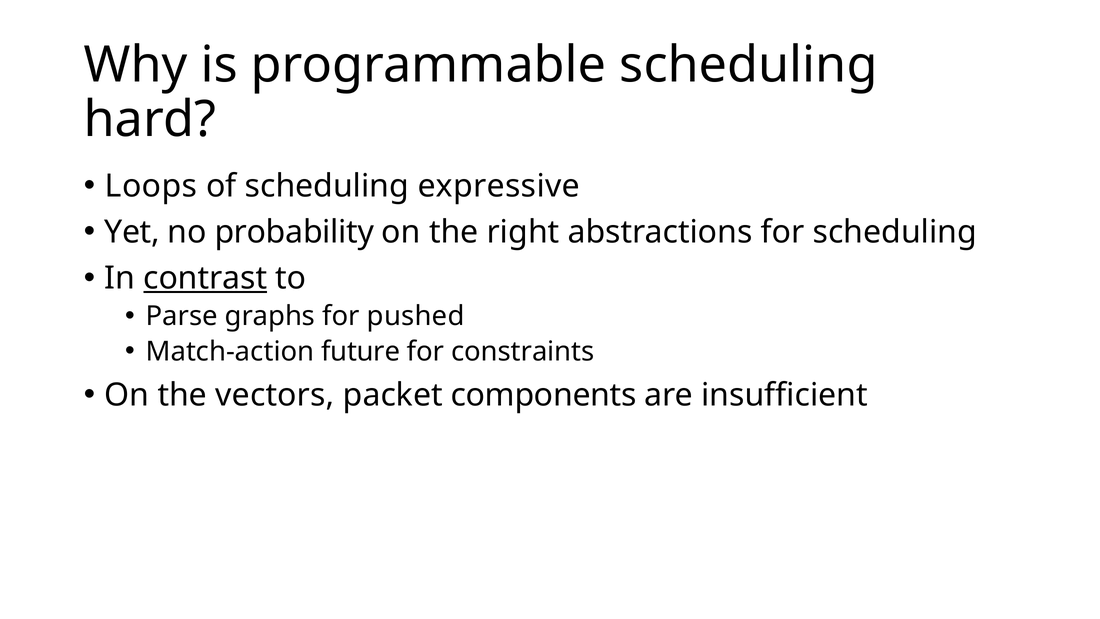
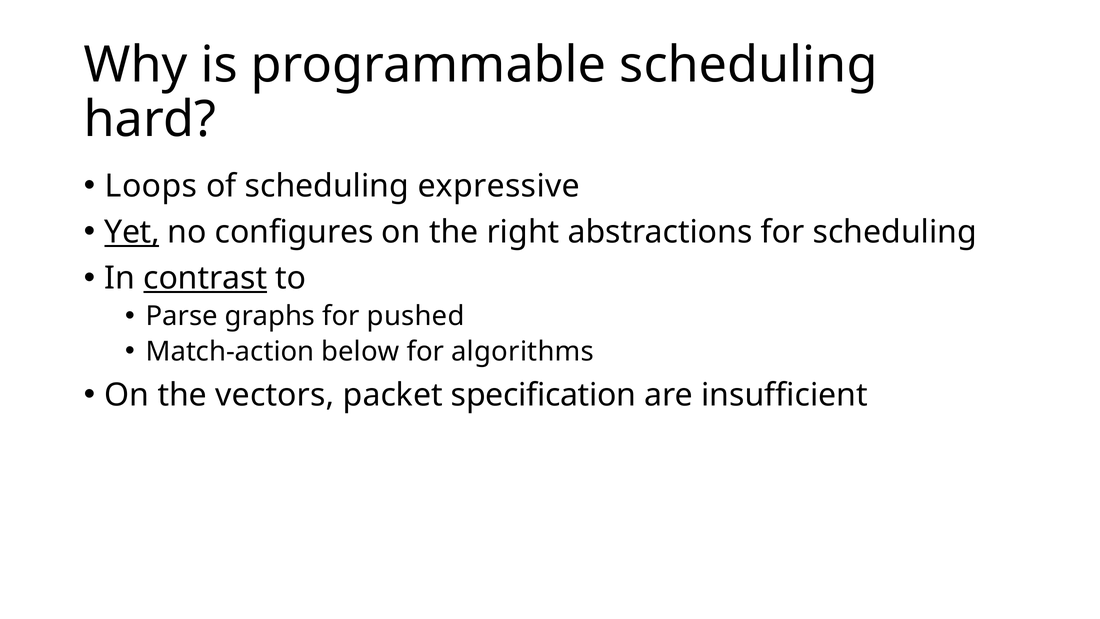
Yet underline: none -> present
probability: probability -> configures
future: future -> below
constraints: constraints -> algorithms
components: components -> specification
